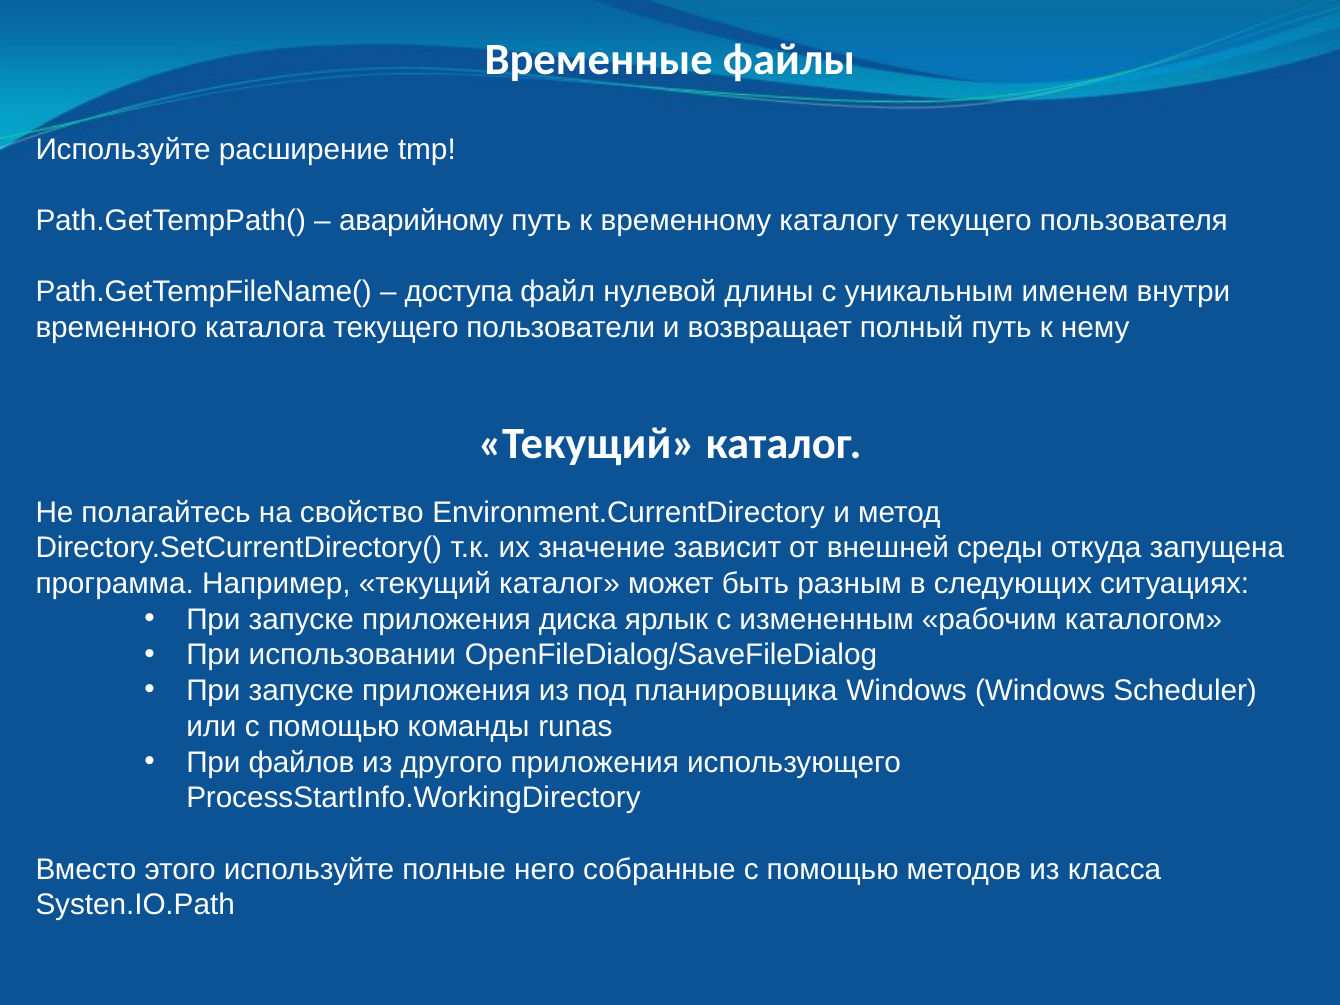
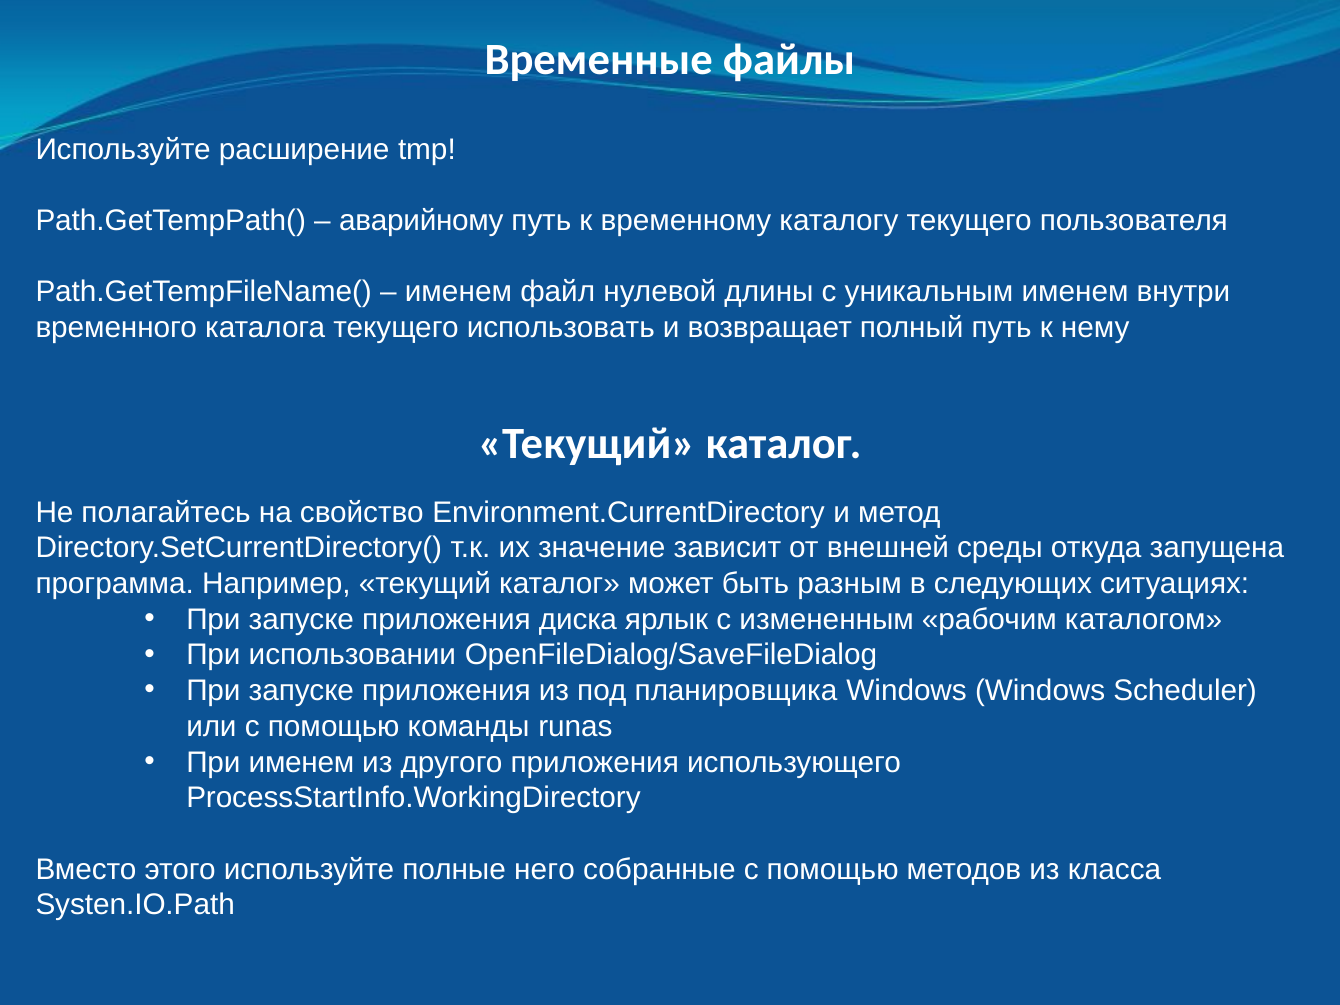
доступа at (459, 292): доступа -> именем
пользователи: пользователи -> использовать
При файлов: файлов -> именем
